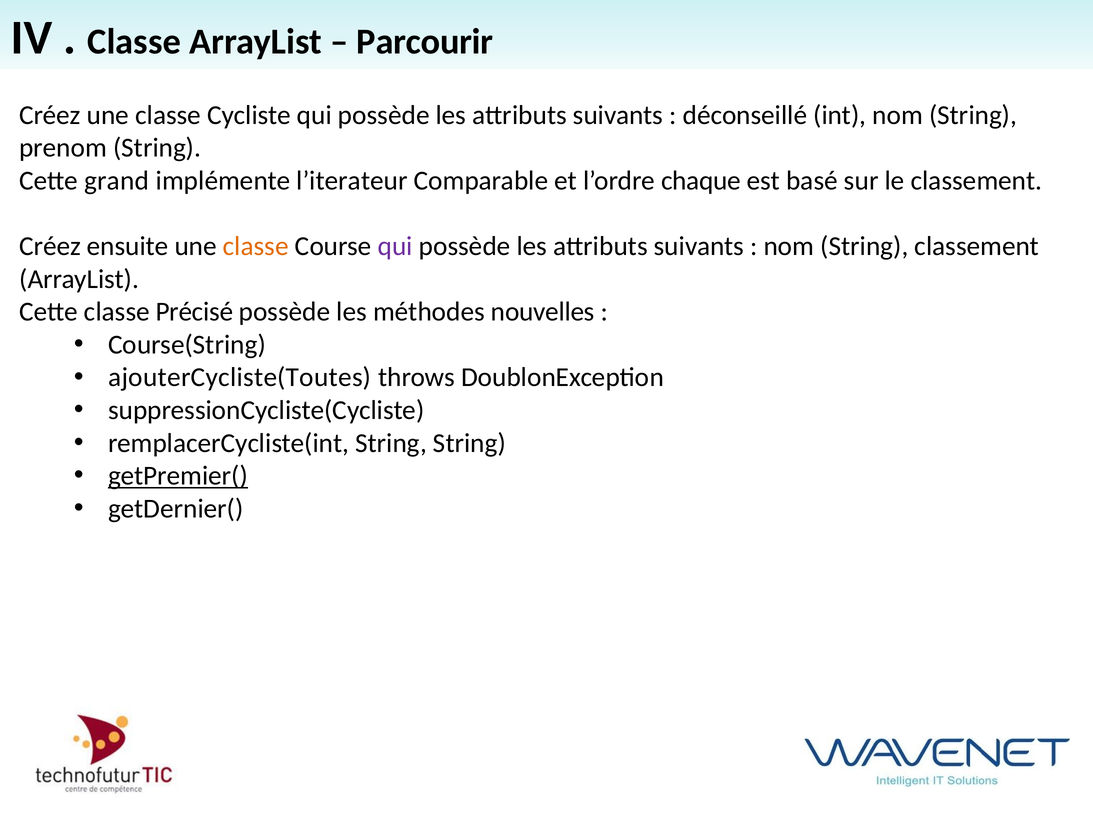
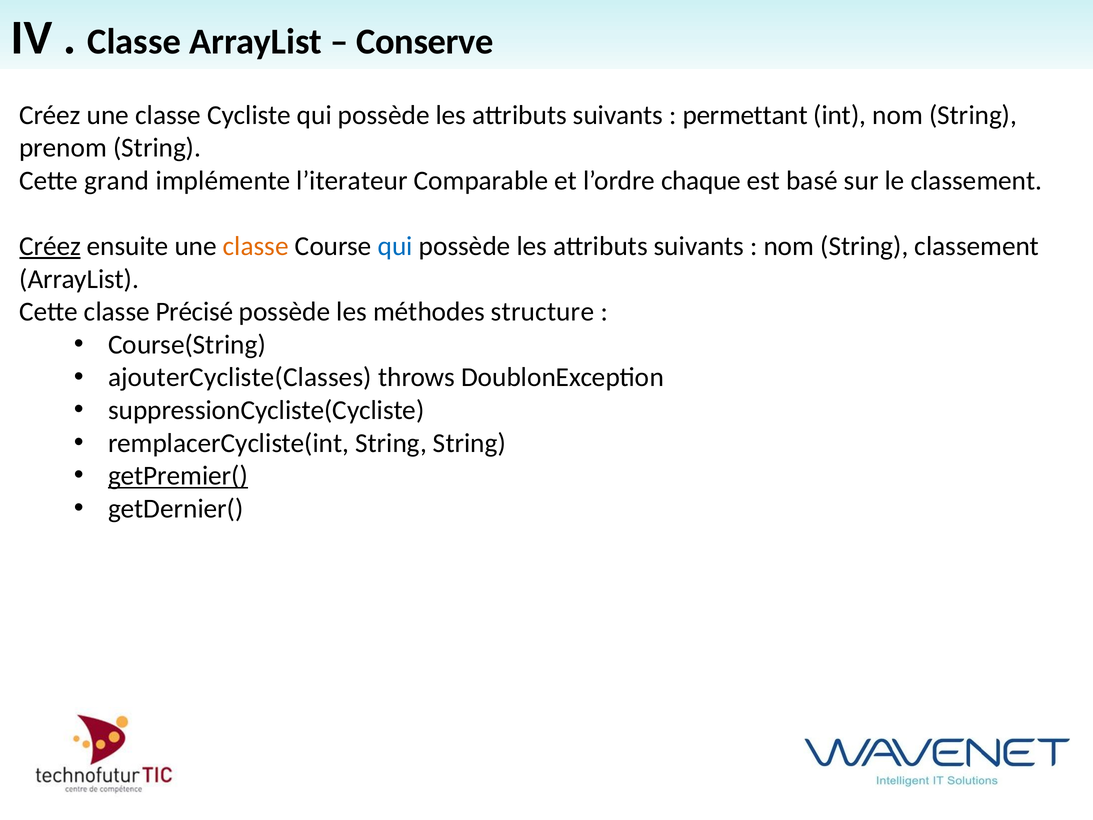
Parcourir: Parcourir -> Conserve
déconseillé: déconseillé -> permettant
Créez at (50, 246) underline: none -> present
qui at (395, 246) colour: purple -> blue
nouvelles: nouvelles -> structure
ajouterCycliste(Toutes: ajouterCycliste(Toutes -> ajouterCycliste(Classes
